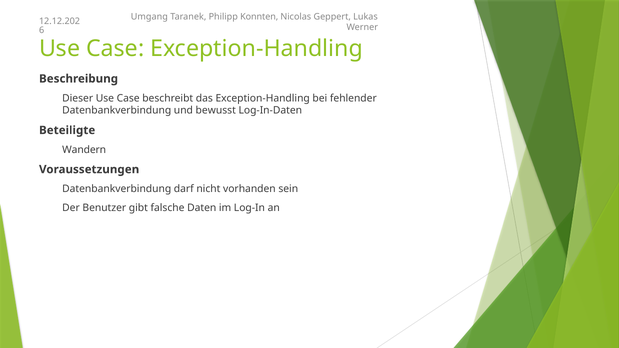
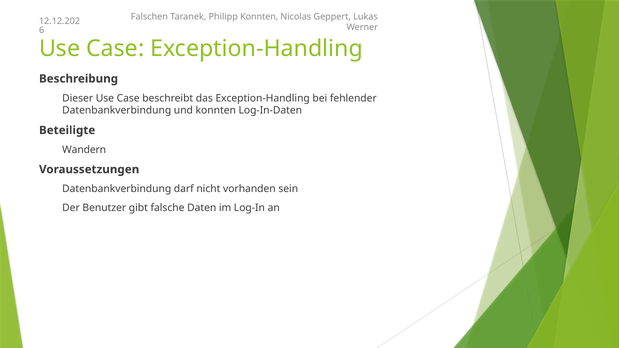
Umgang: Umgang -> Falschen
und bewusst: bewusst -> konnten
